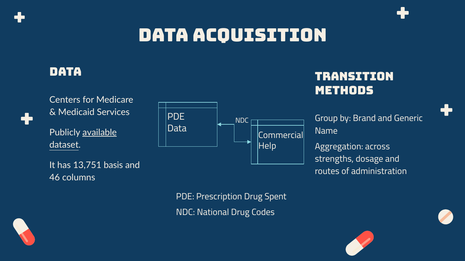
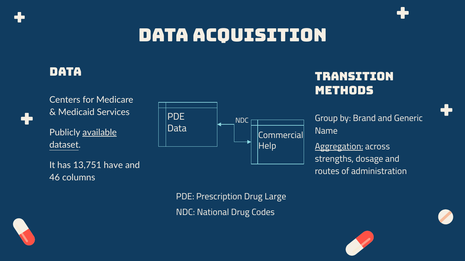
Aggregation underline: none -> present
basis: basis -> have
Spent: Spent -> Large
